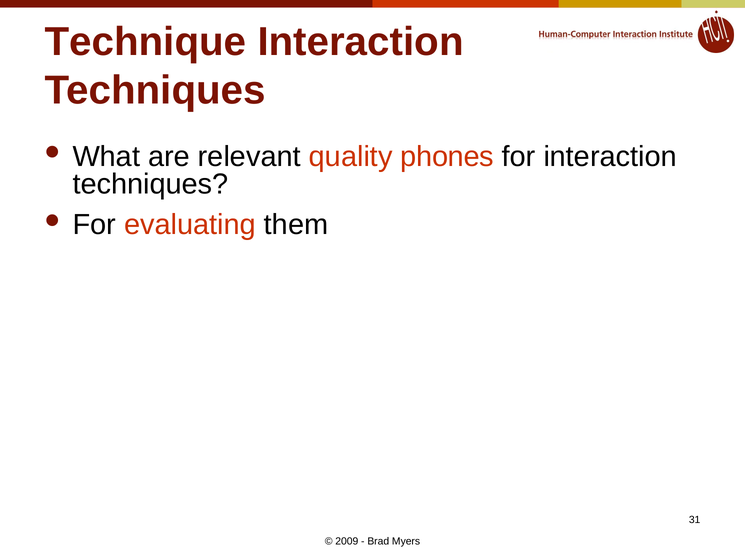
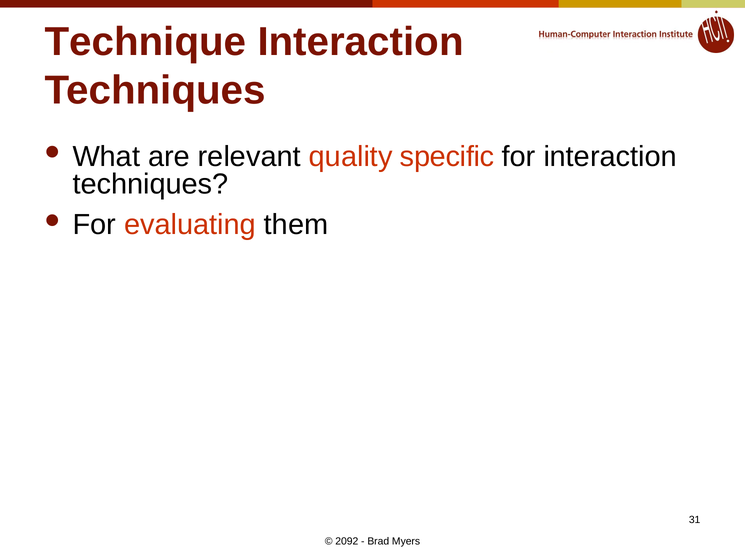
phones: phones -> specific
2009: 2009 -> 2092
